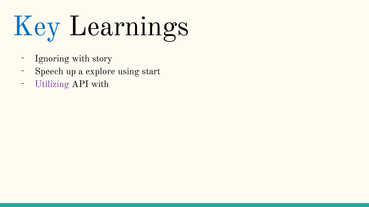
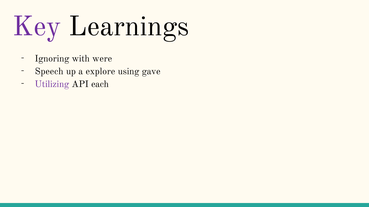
Key colour: blue -> purple
story: story -> were
start: start -> gave
API with: with -> each
